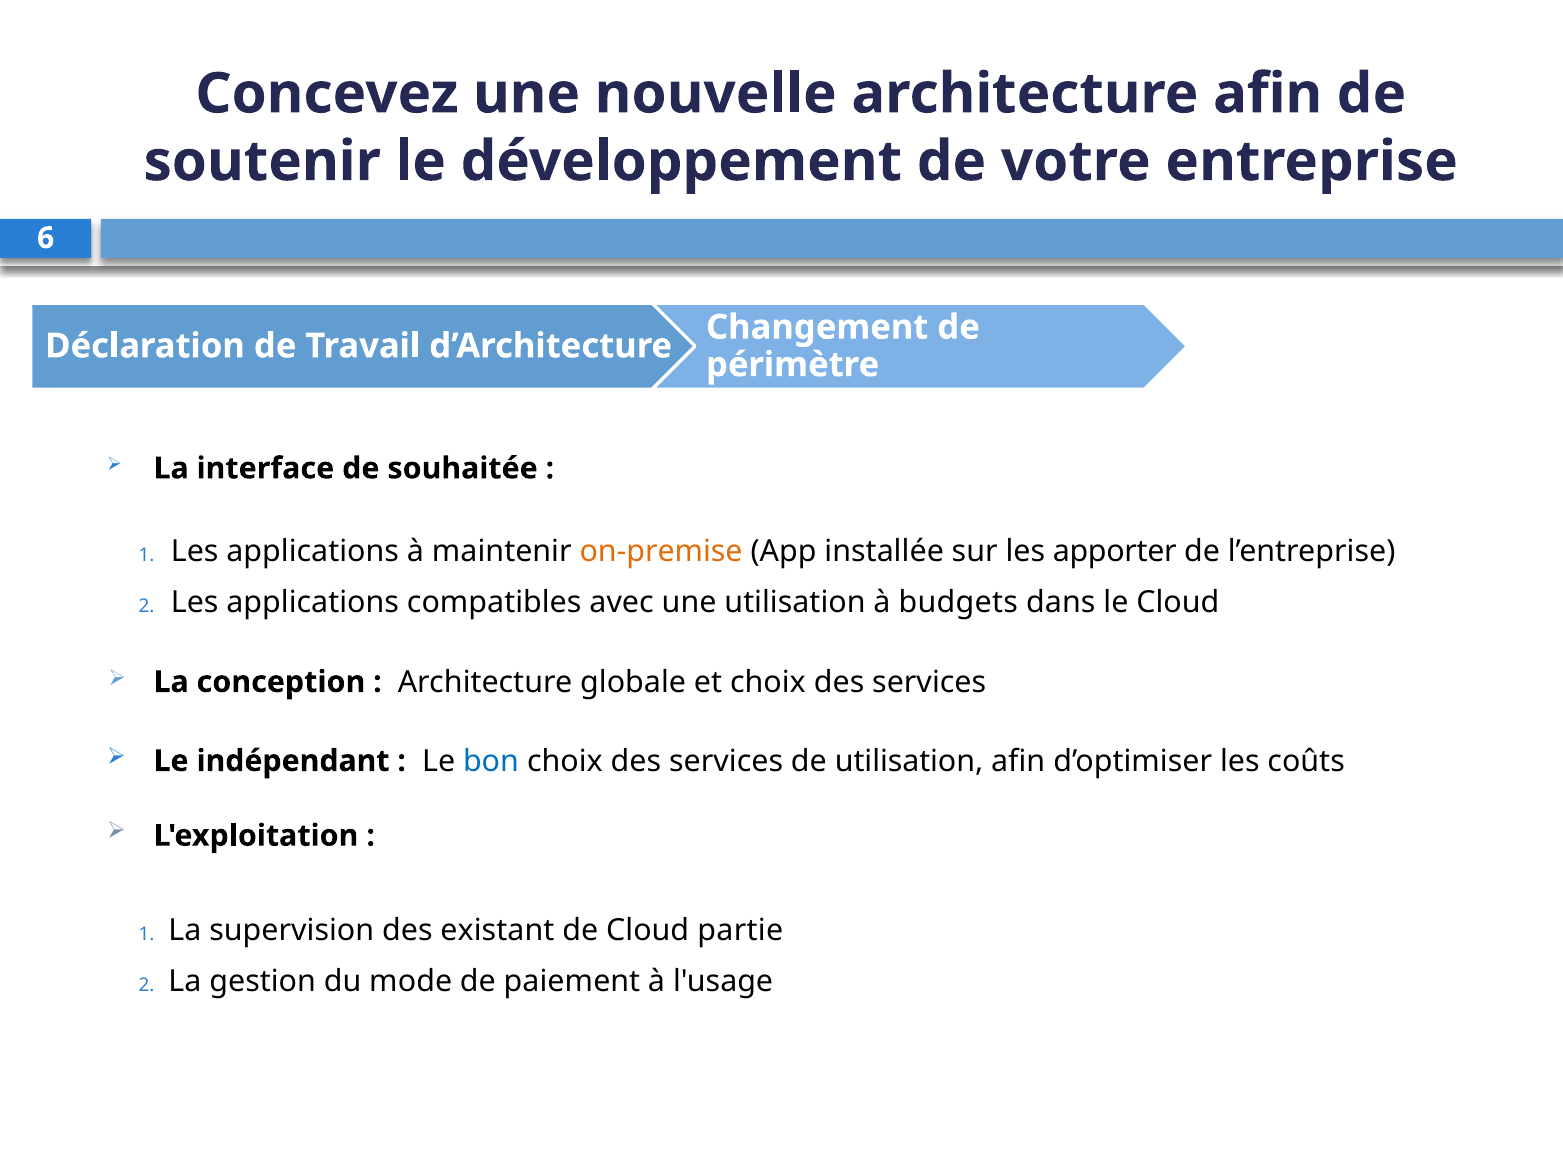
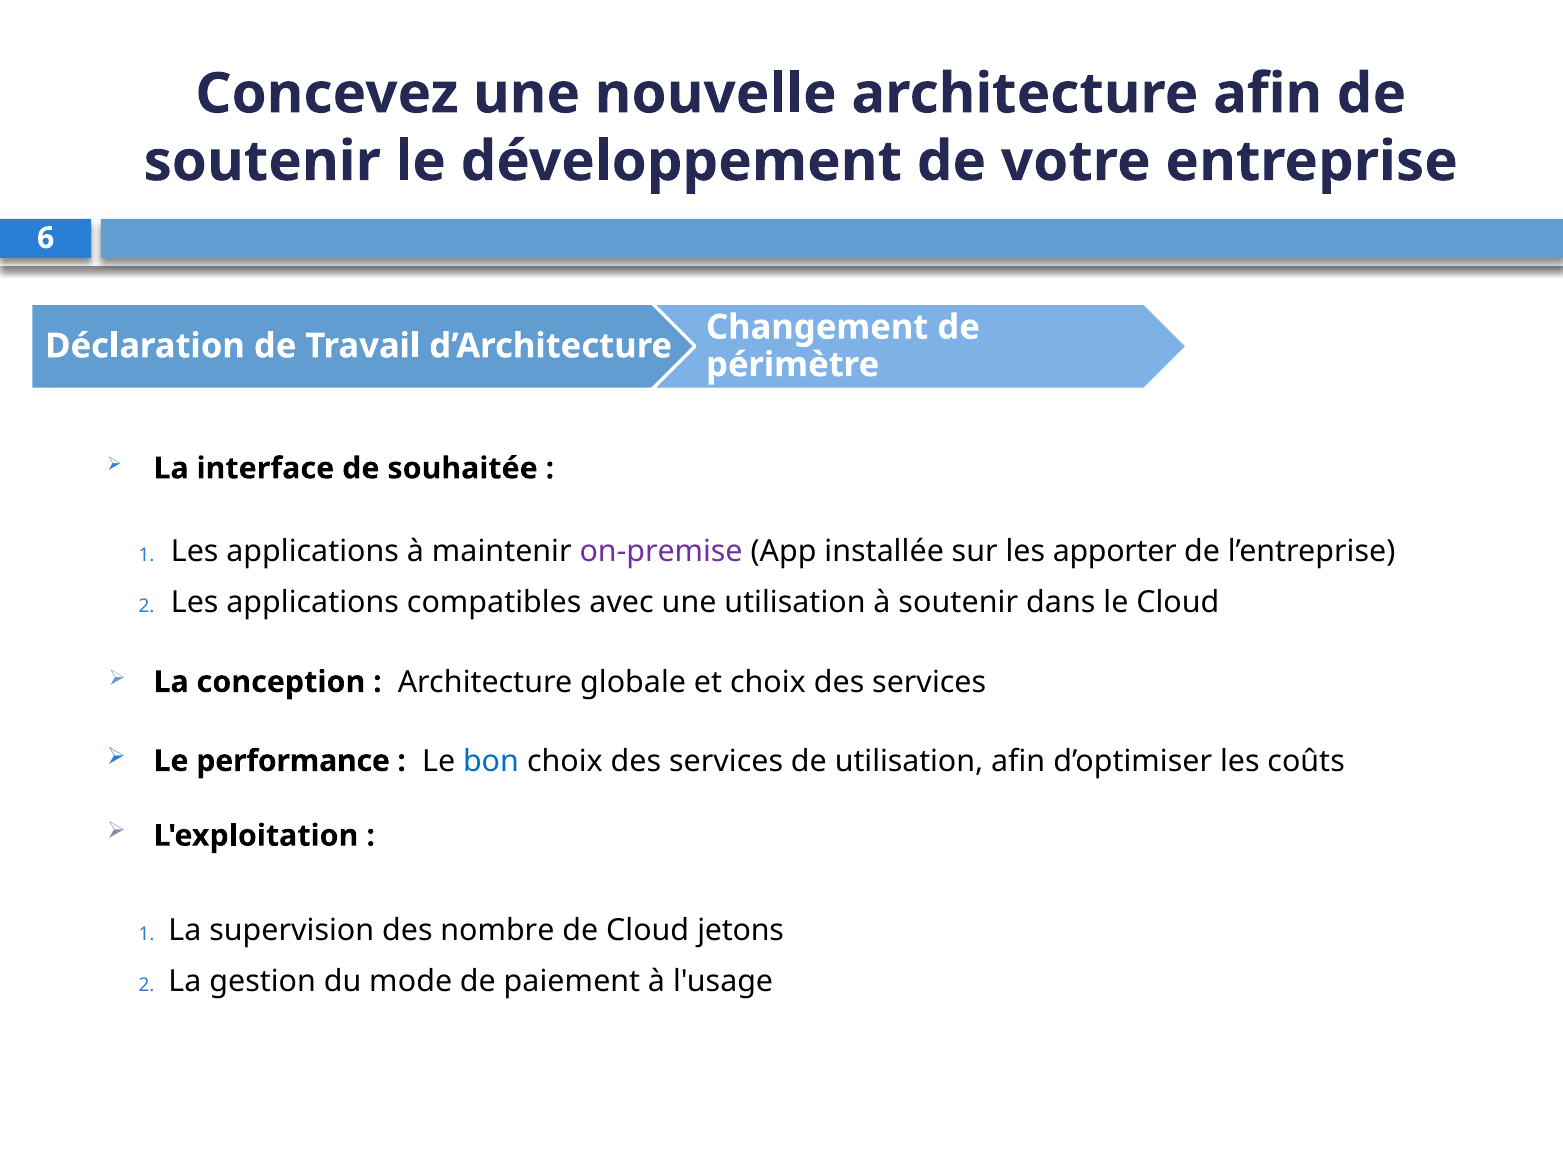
on-premise colour: orange -> purple
à budgets: budgets -> soutenir
indépendant: indépendant -> performance
existant: existant -> nombre
partie: partie -> jetons
